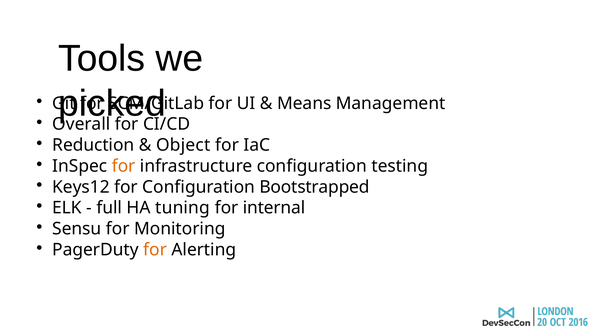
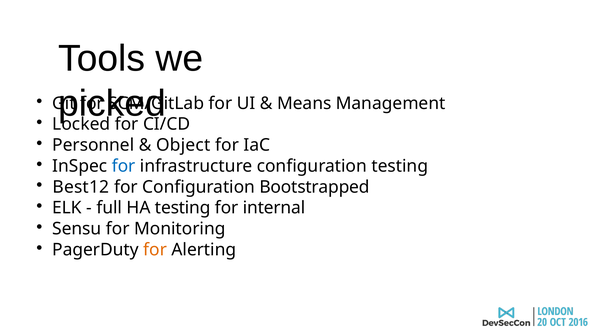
Overall: Overall -> Locked
Reduction: Reduction -> Personnel
for at (124, 166) colour: orange -> blue
Keys12: Keys12 -> Best12
HA tuning: tuning -> testing
